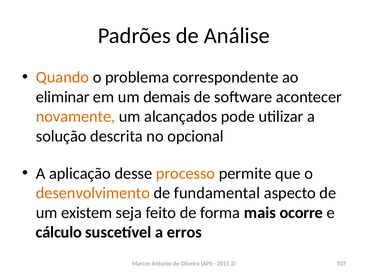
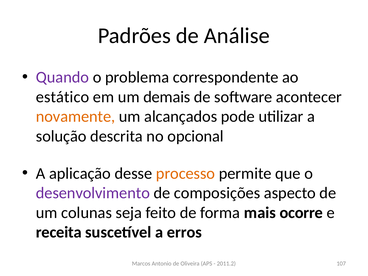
Quando colour: orange -> purple
eliminar: eliminar -> estático
desenvolvimento colour: orange -> purple
fundamental: fundamental -> composições
existem: existem -> colunas
cálculo: cálculo -> receita
